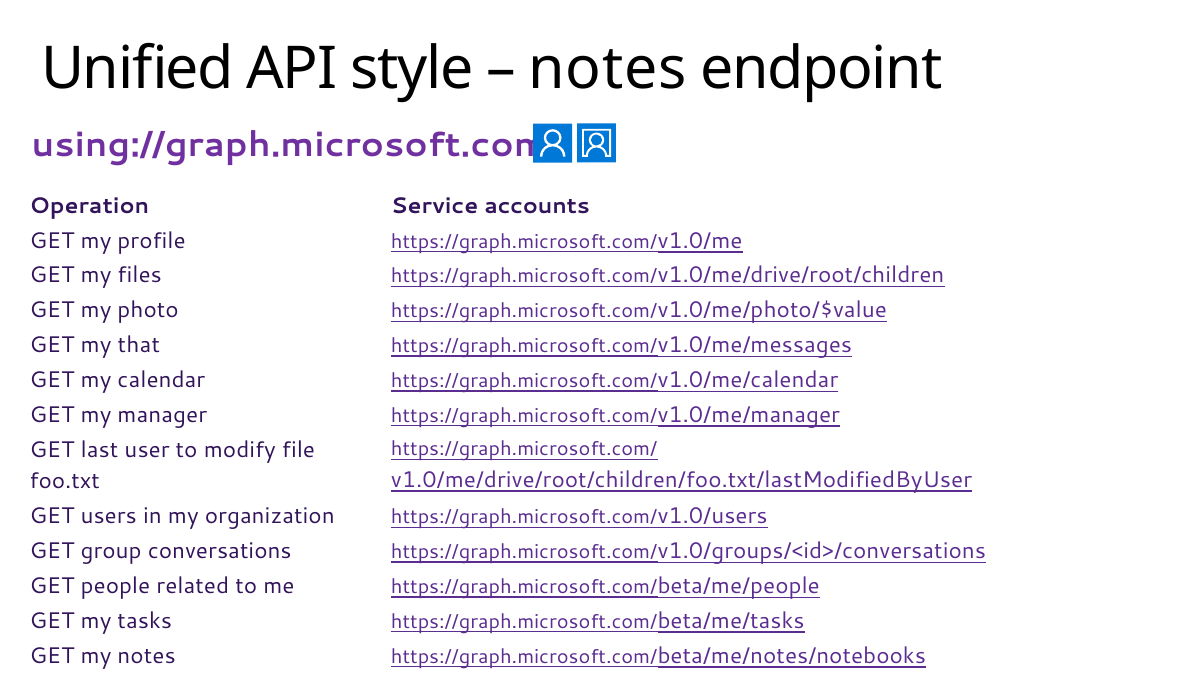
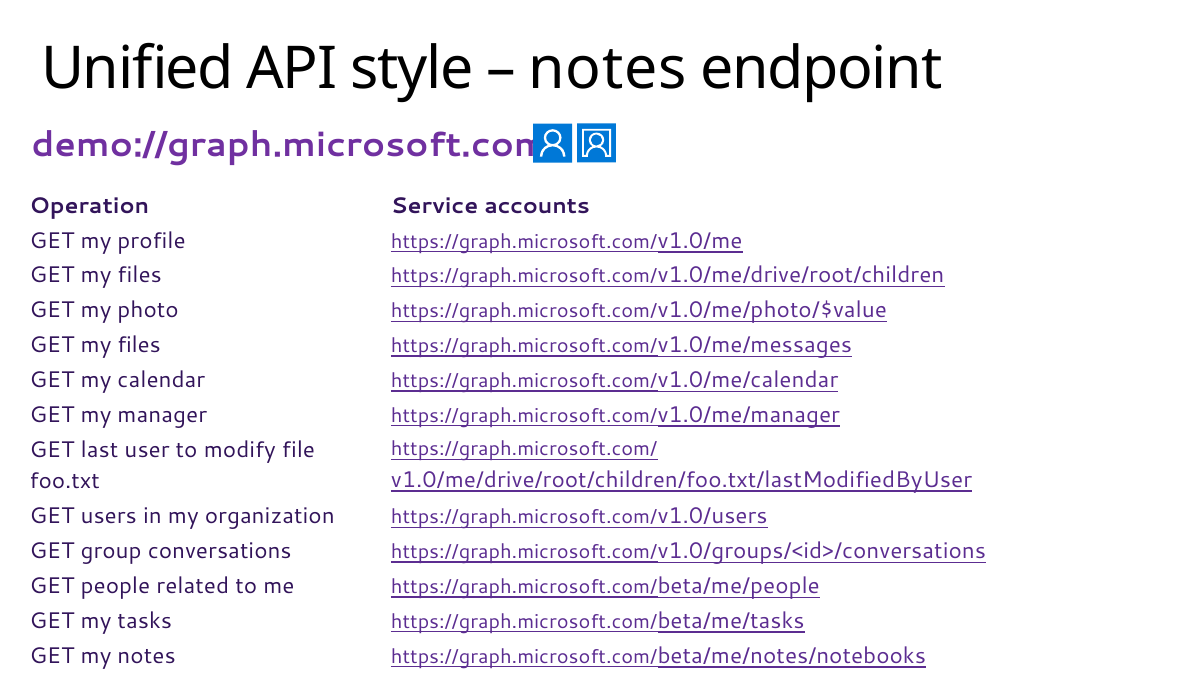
using://graph.microsoft.com: using://graph.microsoft.com -> demo://graph.microsoft.com
that at (139, 345): that -> files
